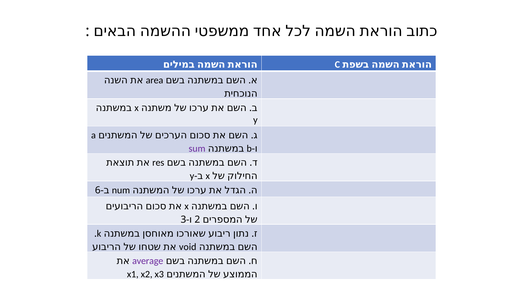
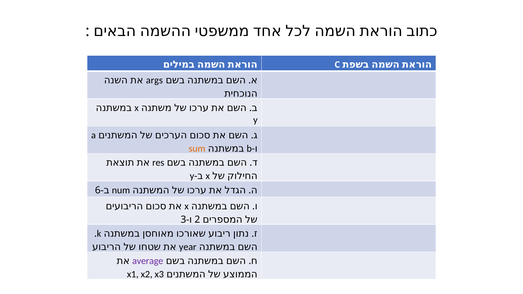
area: area -> args
sum colour: purple -> orange
void: void -> year
